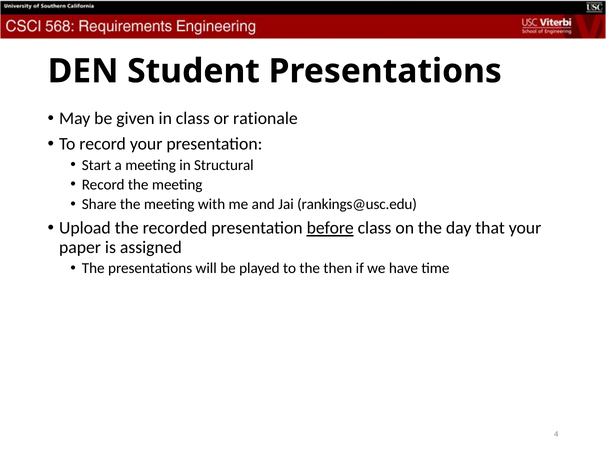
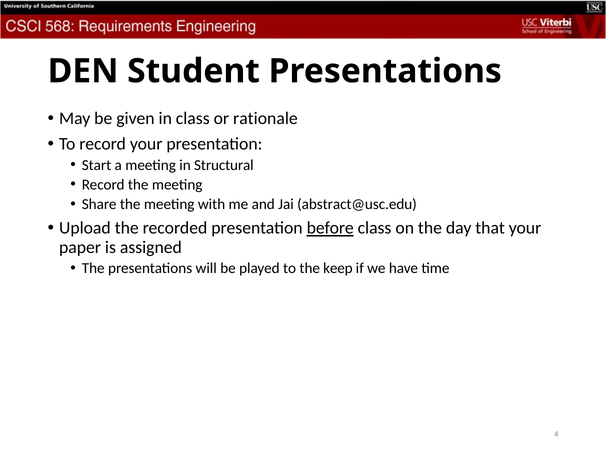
rankings@usc.edu: rankings@usc.edu -> abstract@usc.edu
then: then -> keep
